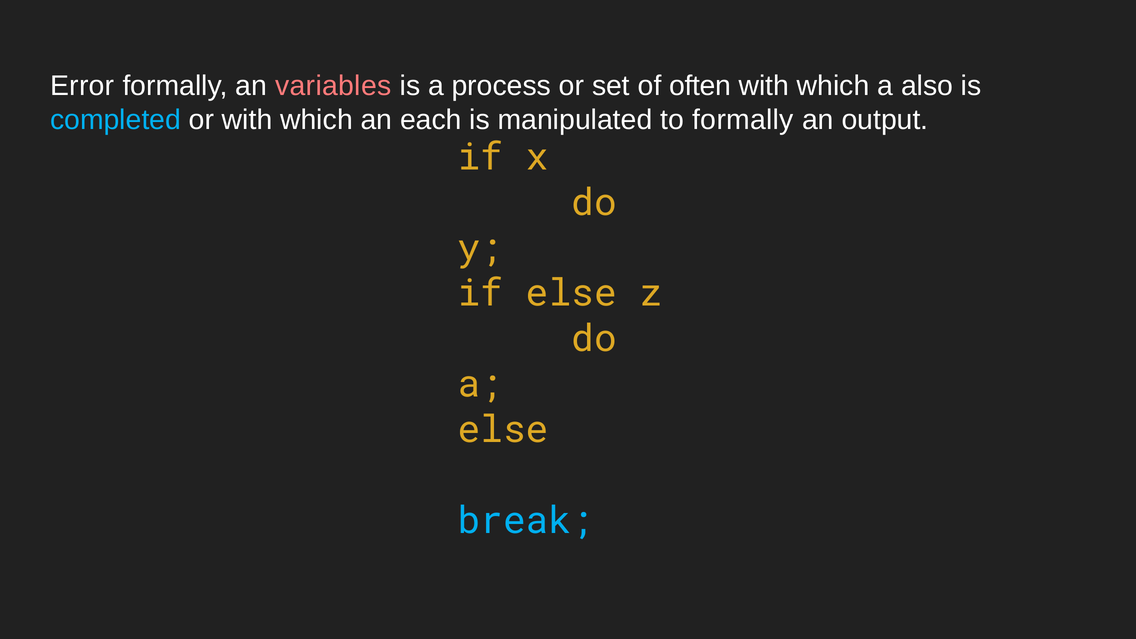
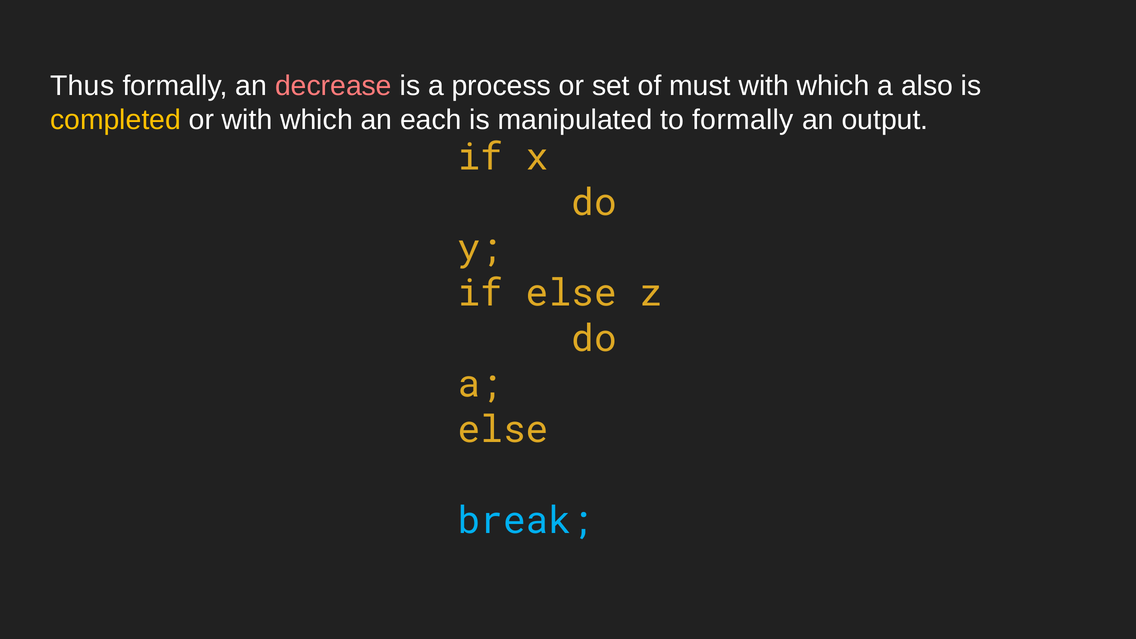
Error: Error -> Thus
variables: variables -> decrease
often: often -> must
completed colour: light blue -> yellow
